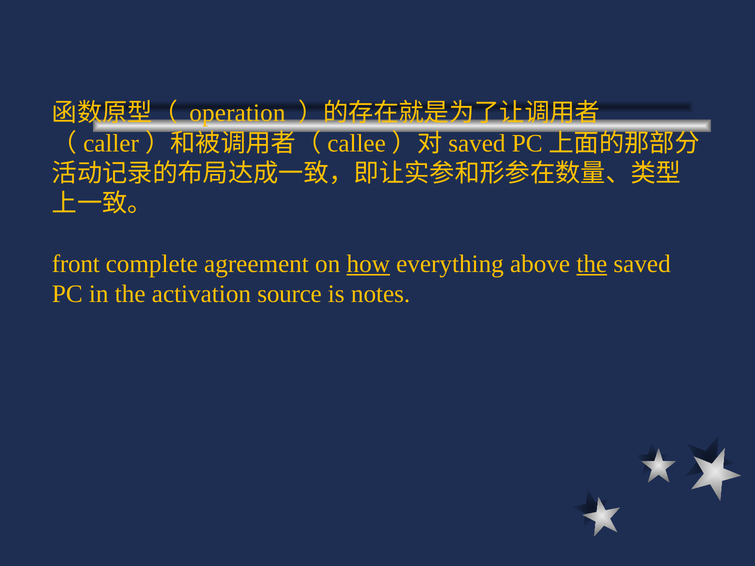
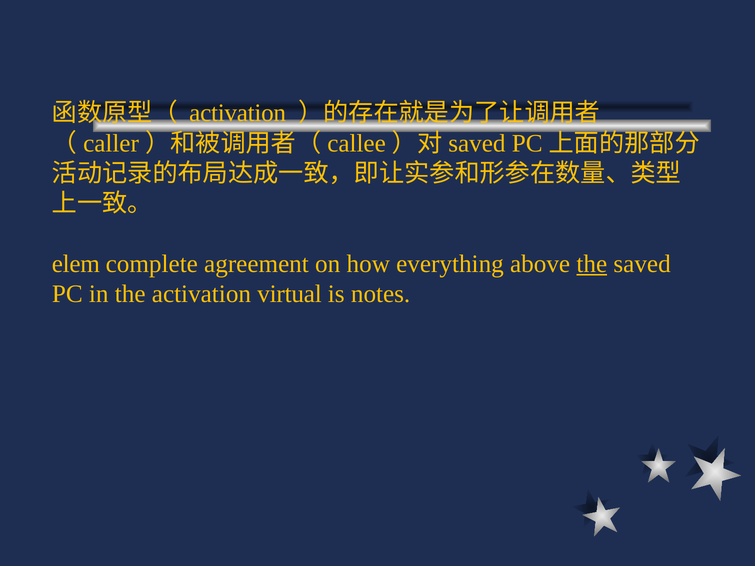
operation at (237, 113): operation -> activation
front: front -> elem
how underline: present -> none
source: source -> virtual
